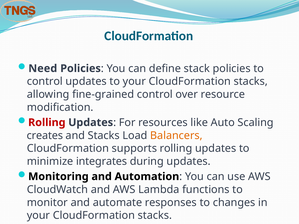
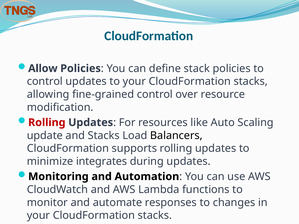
Need: Need -> Allow
creates: creates -> update
Balancers colour: orange -> black
